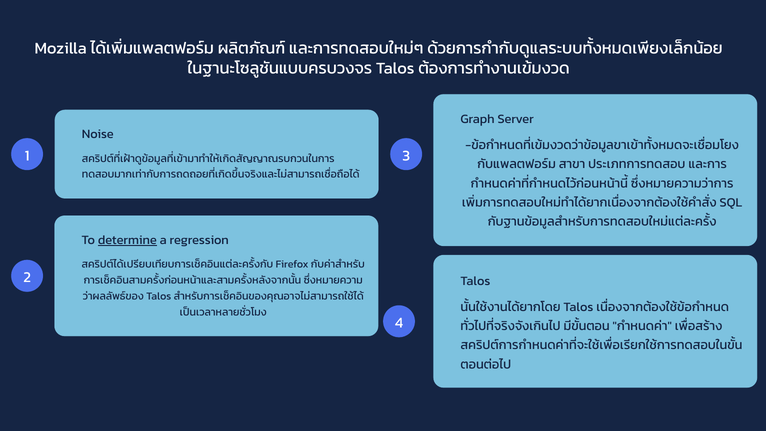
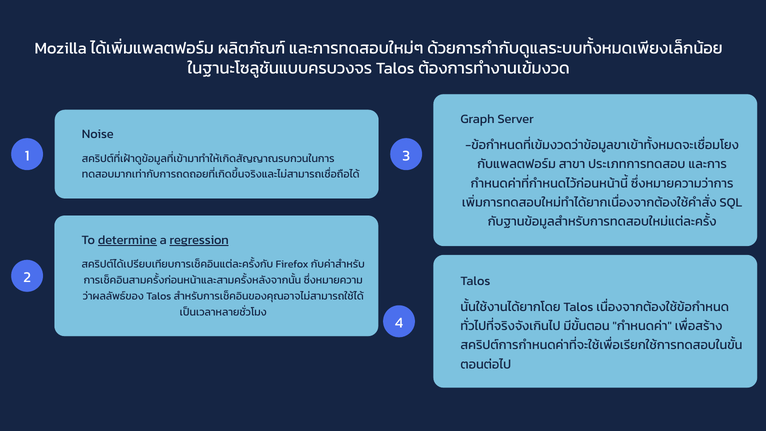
regression underline: none -> present
